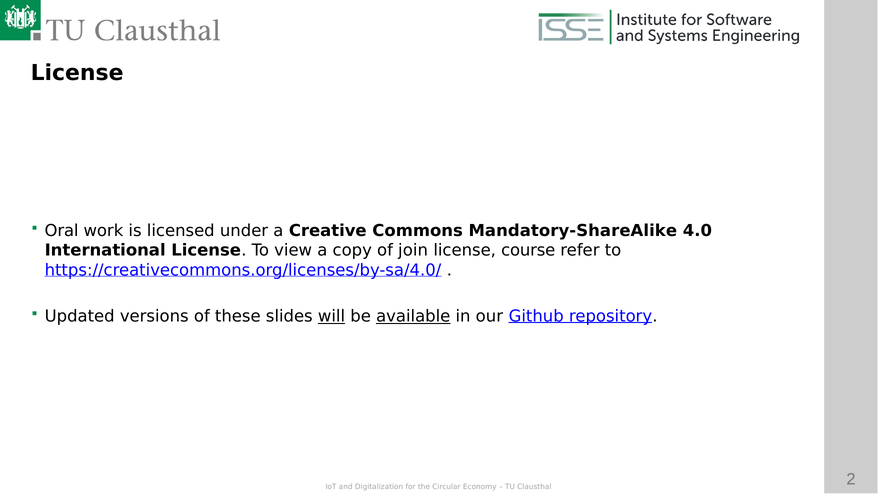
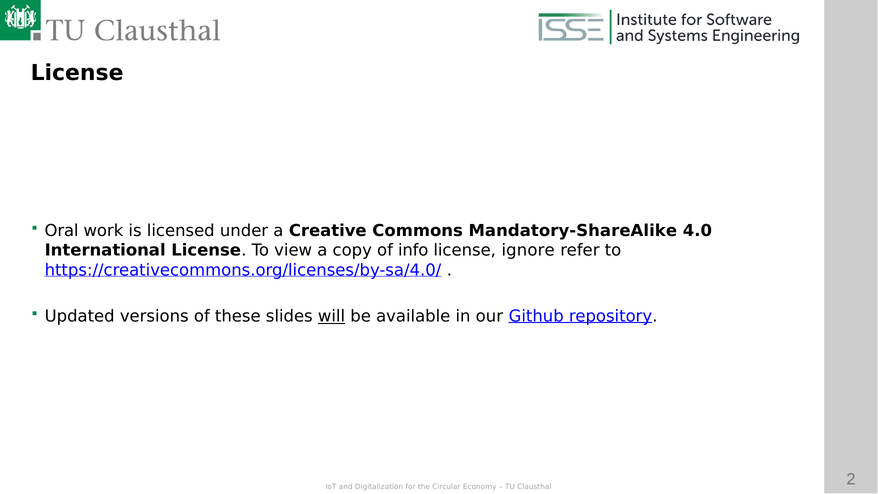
join: join -> info
course: course -> ignore
available underline: present -> none
